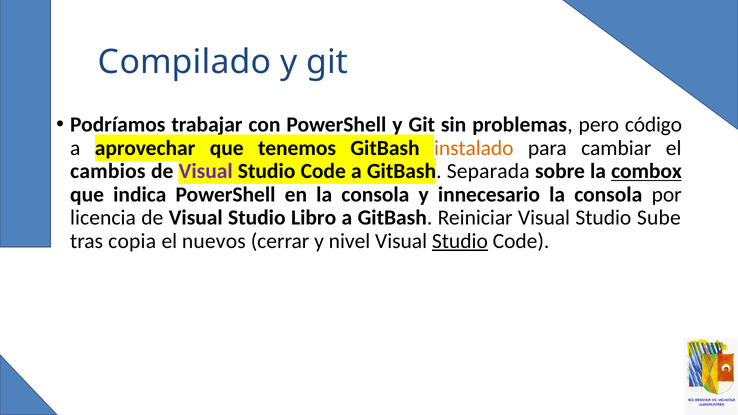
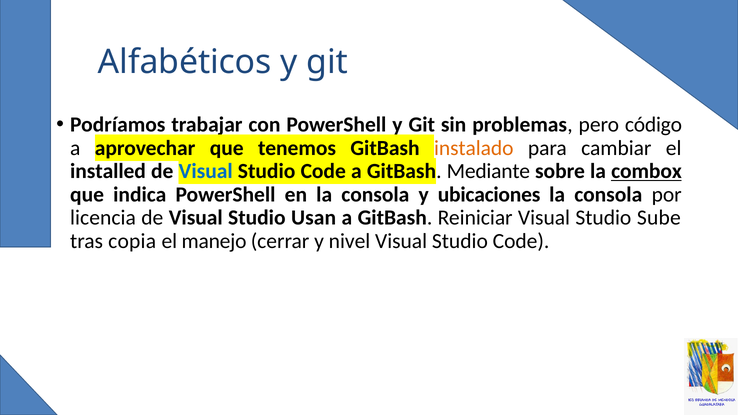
Compilado: Compilado -> Alfabéticos
cambios: cambios -> installed
Visual at (206, 171) colour: purple -> blue
Separada: Separada -> Mediante
innecesario: innecesario -> ubicaciones
Libro: Libro -> Usan
nuevos: nuevos -> manejo
Studio at (460, 241) underline: present -> none
